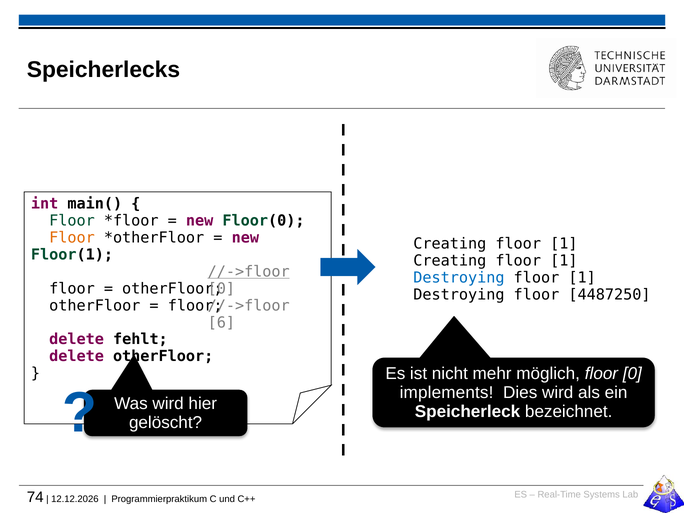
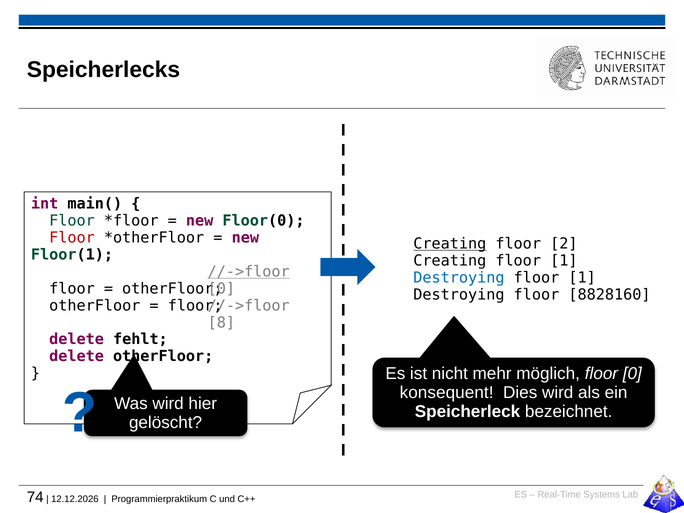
Floor at (72, 238) colour: orange -> red
Creating at (450, 244) underline: none -> present
1 at (564, 244): 1 -> 2
4487250: 4487250 -> 8828160
6: 6 -> 8
implements: implements -> konsequent
